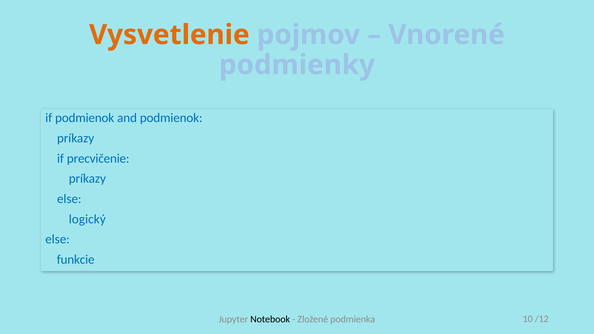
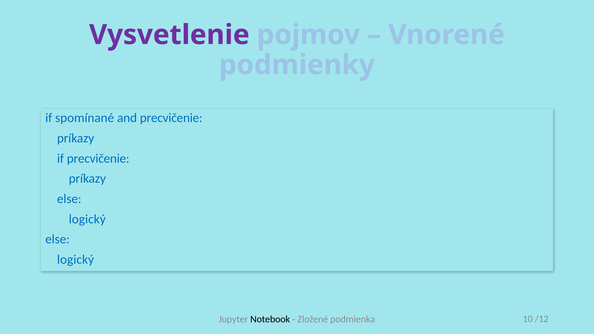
Vysvetlenie colour: orange -> purple
if podmienok: podmienok -> spomínané
and podmienok: podmienok -> precvičenie
funkcie at (76, 260): funkcie -> logický
